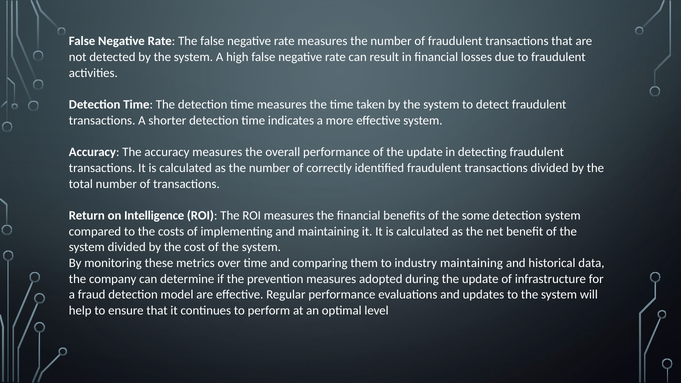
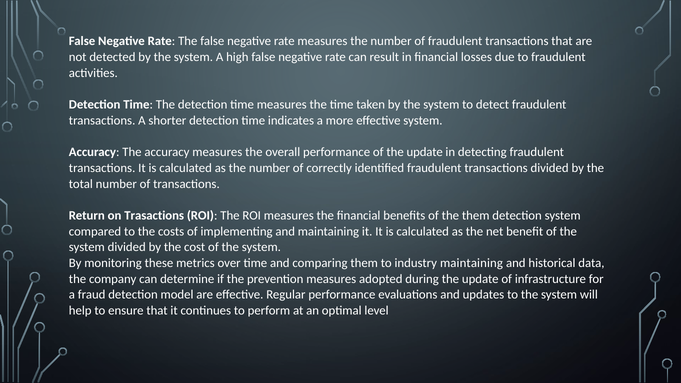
Intelligence: Intelligence -> Trasactions
the some: some -> them
